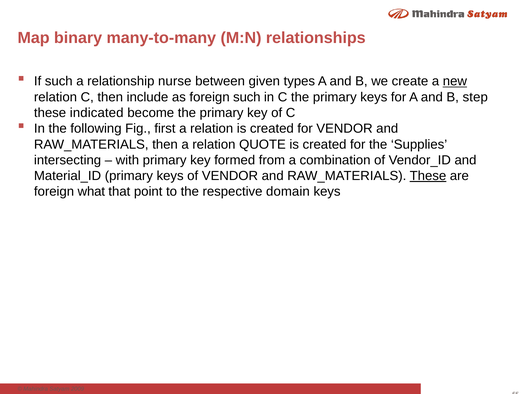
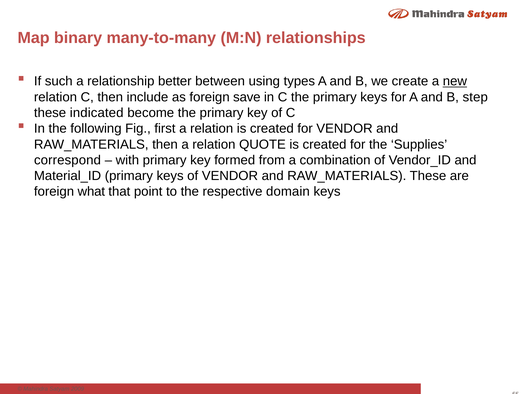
nurse: nurse -> better
given: given -> using
foreign such: such -> save
intersecting: intersecting -> correspond
These at (428, 176) underline: present -> none
